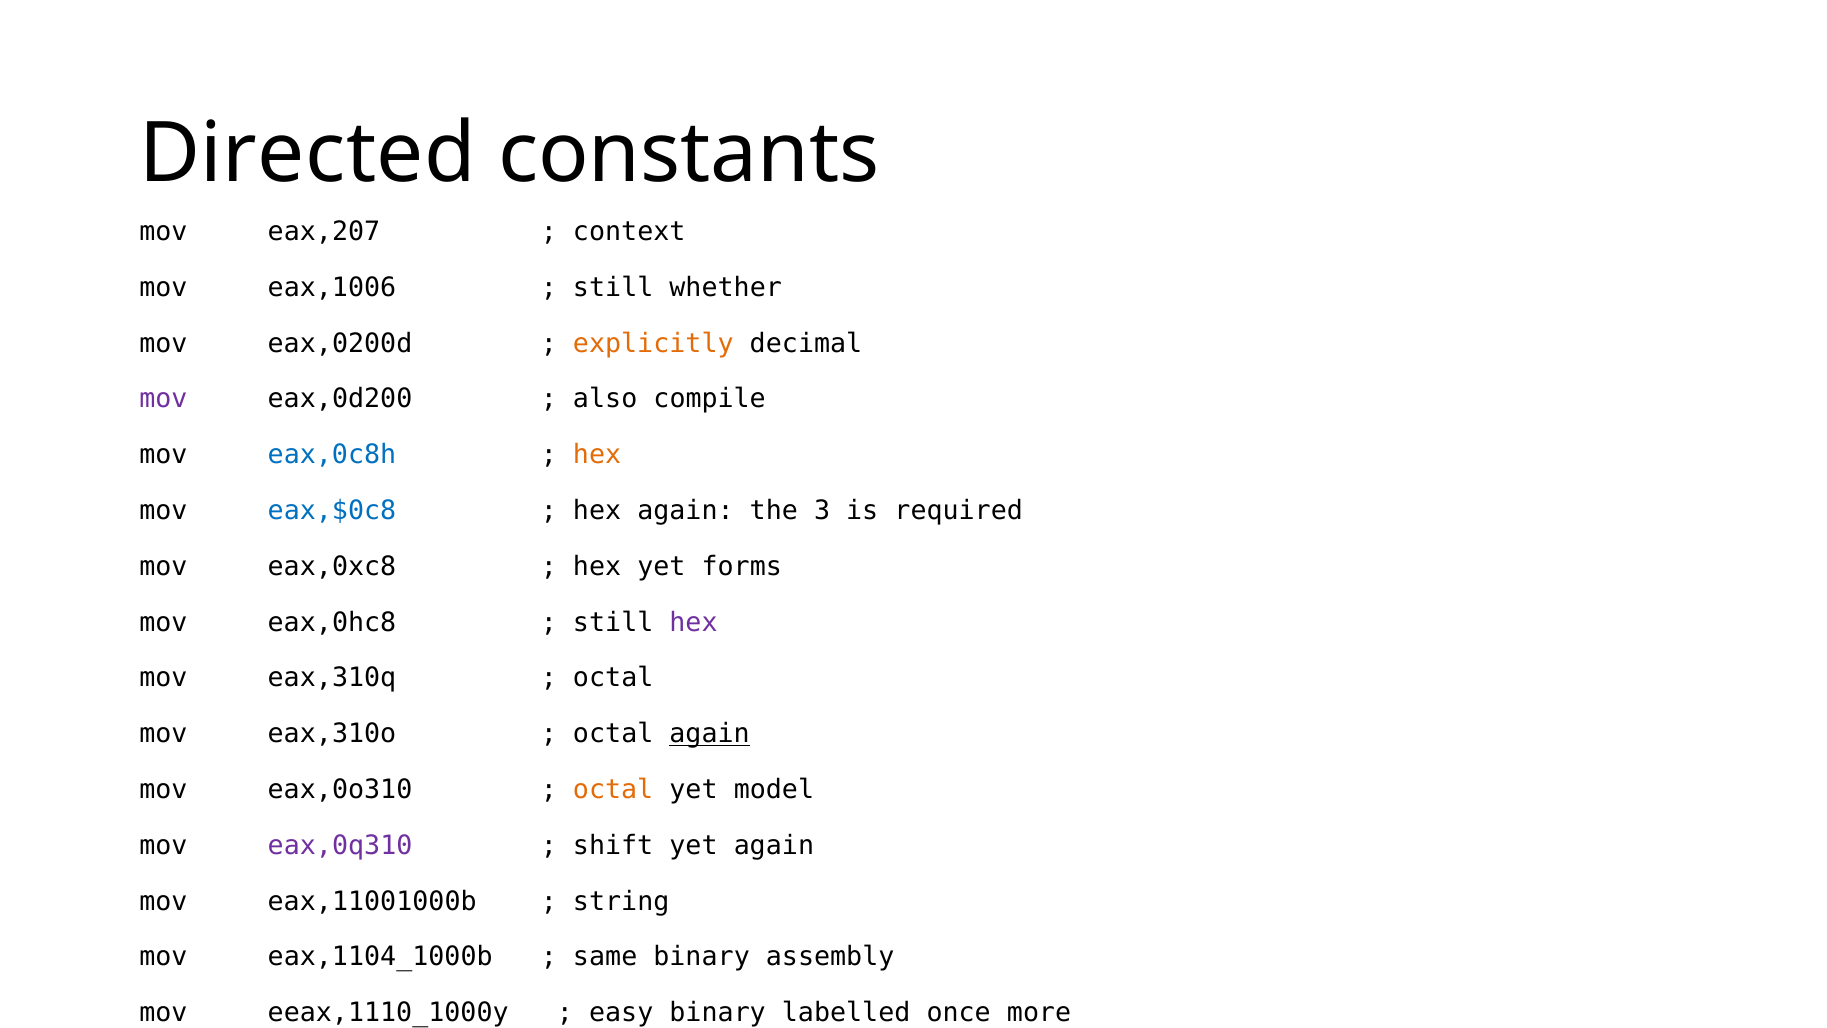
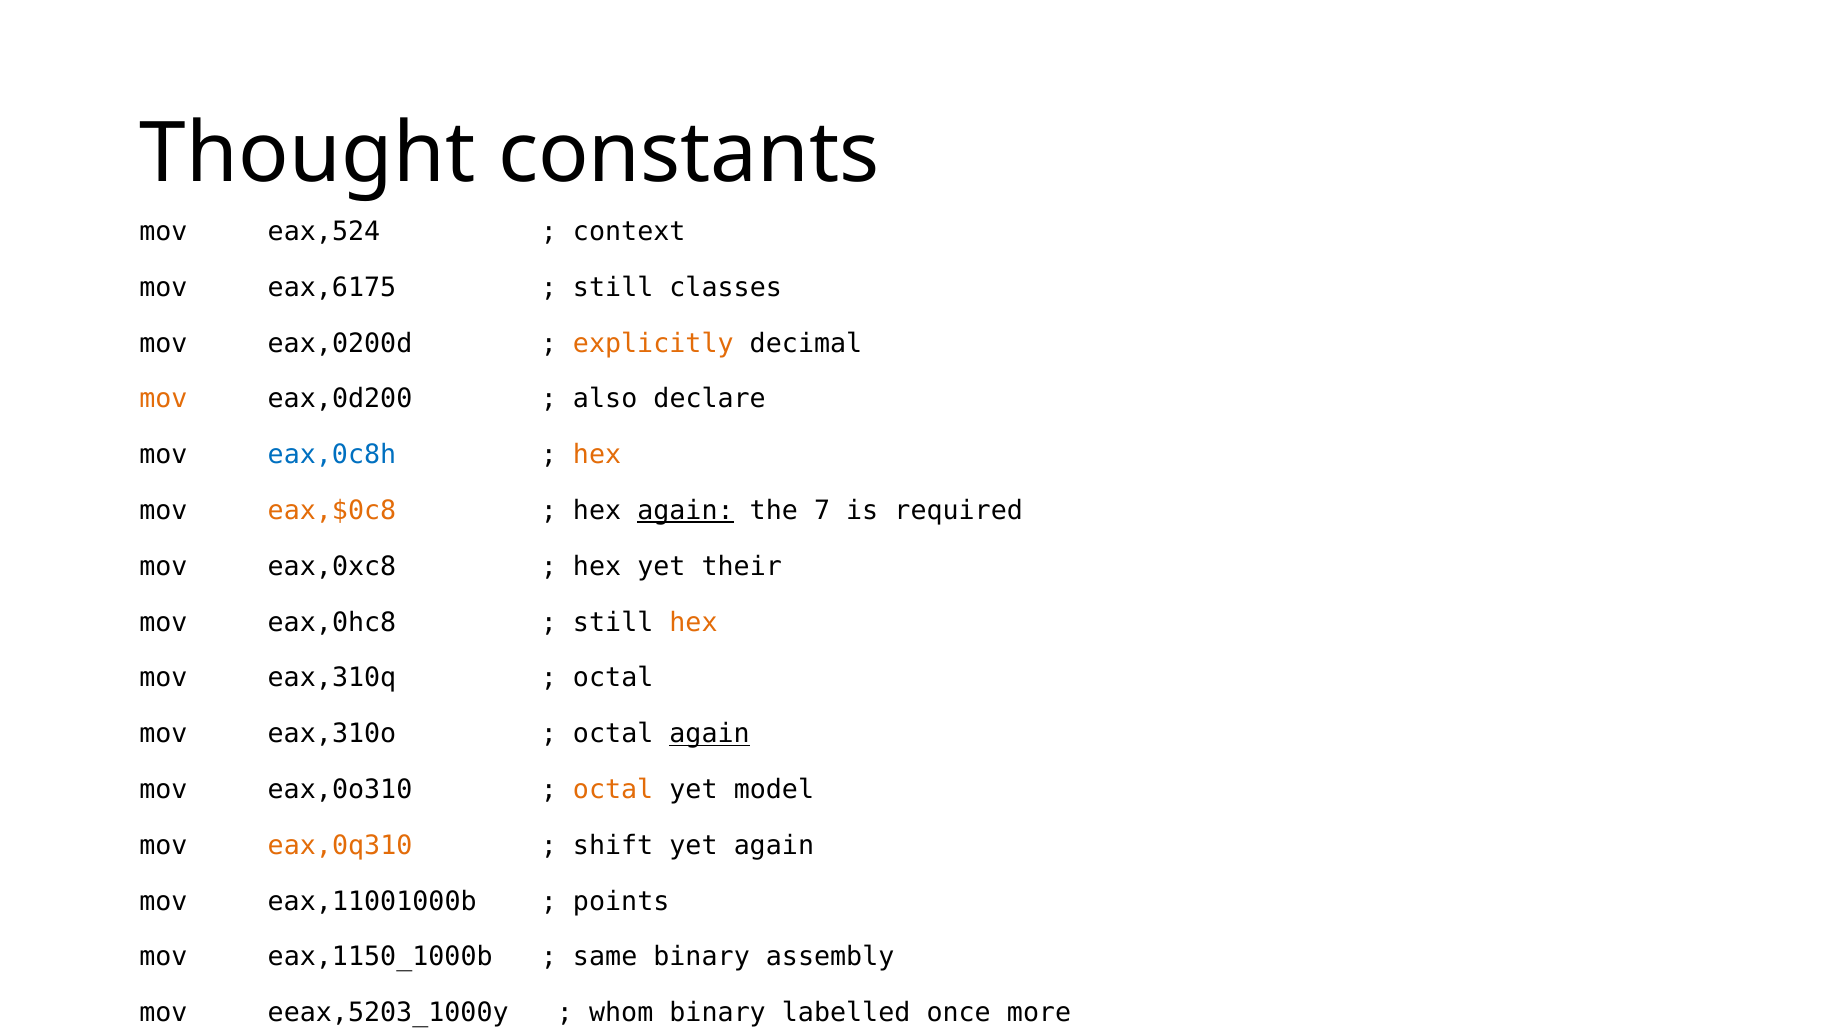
Directed: Directed -> Thought
eax,207: eax,207 -> eax,524
eax,1006: eax,1006 -> eax,6175
whether: whether -> classes
mov at (163, 399) colour: purple -> orange
compile: compile -> declare
eax,$0c8 colour: blue -> orange
again at (685, 511) underline: none -> present
3: 3 -> 7
forms: forms -> their
hex at (694, 622) colour: purple -> orange
eax,0q310 colour: purple -> orange
string: string -> points
eax,1104_1000b: eax,1104_1000b -> eax,1150_1000b
eeax,1110_1000y: eeax,1110_1000y -> eeax,5203_1000y
easy: easy -> whom
